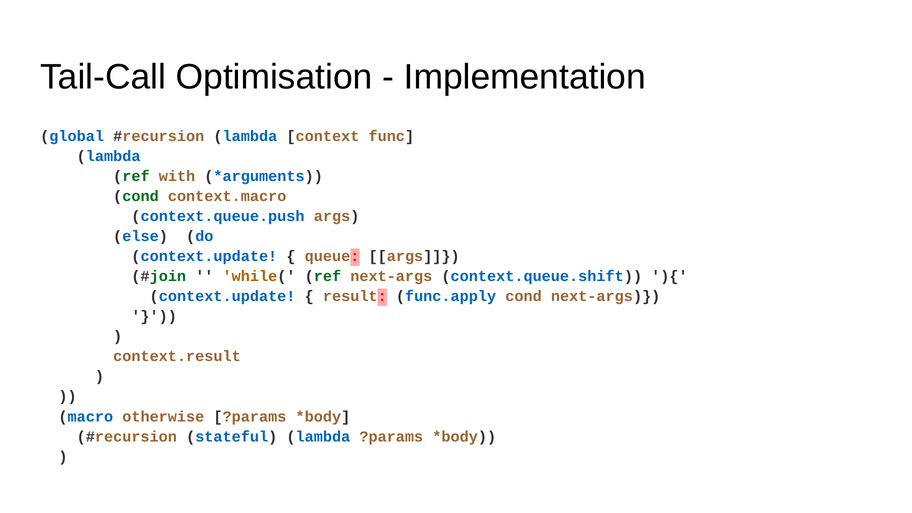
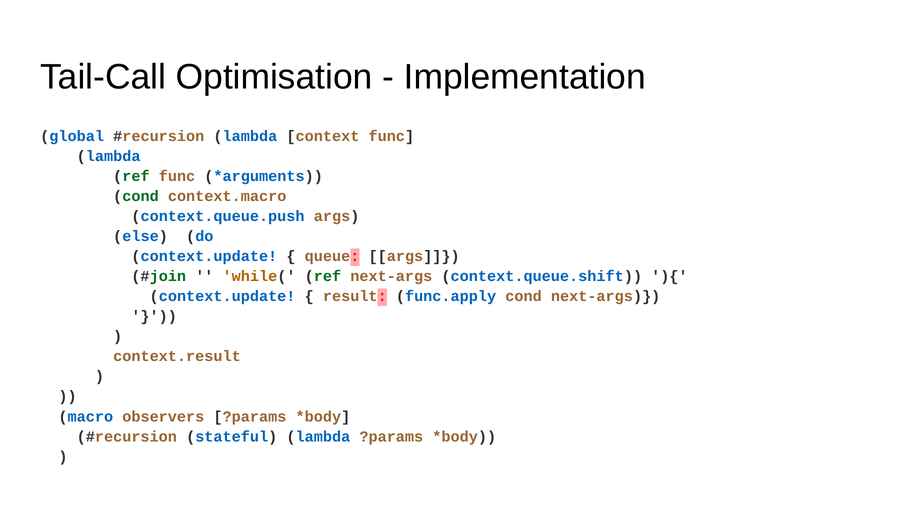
ref with: with -> func
otherwise: otherwise -> observers
